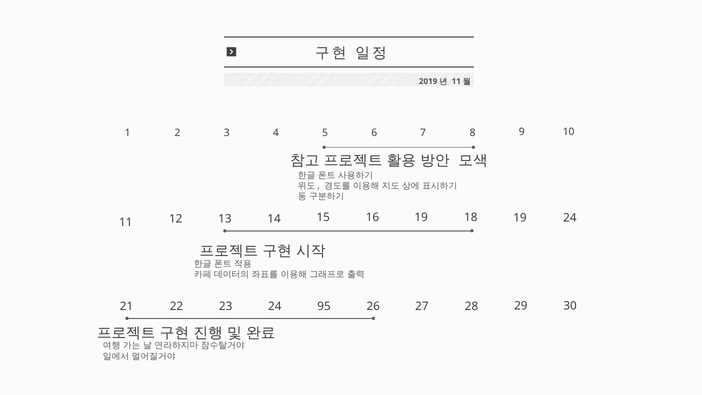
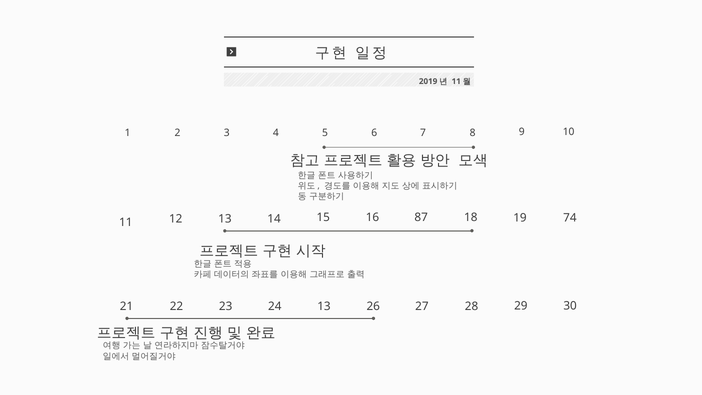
16 19: 19 -> 87
19 24: 24 -> 74
24 95: 95 -> 13
